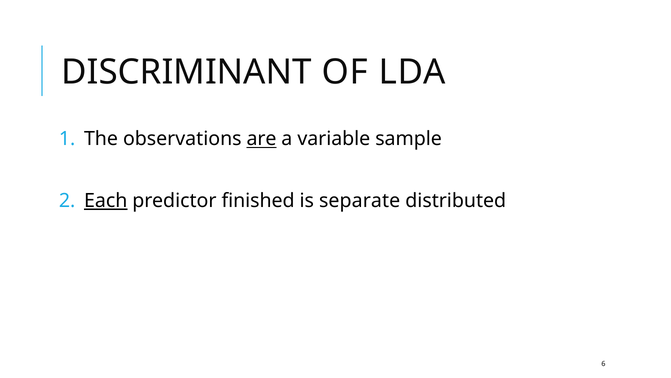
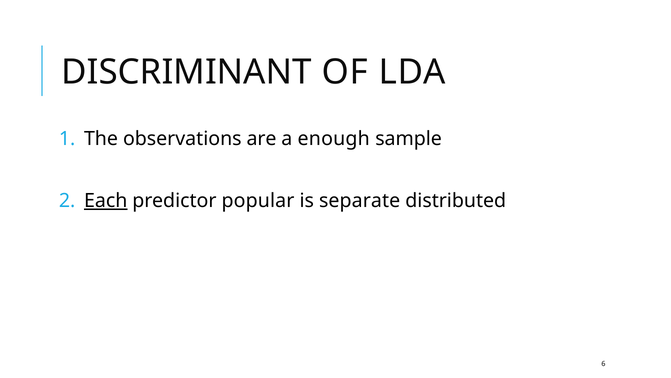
are underline: present -> none
variable: variable -> enough
finished: finished -> popular
